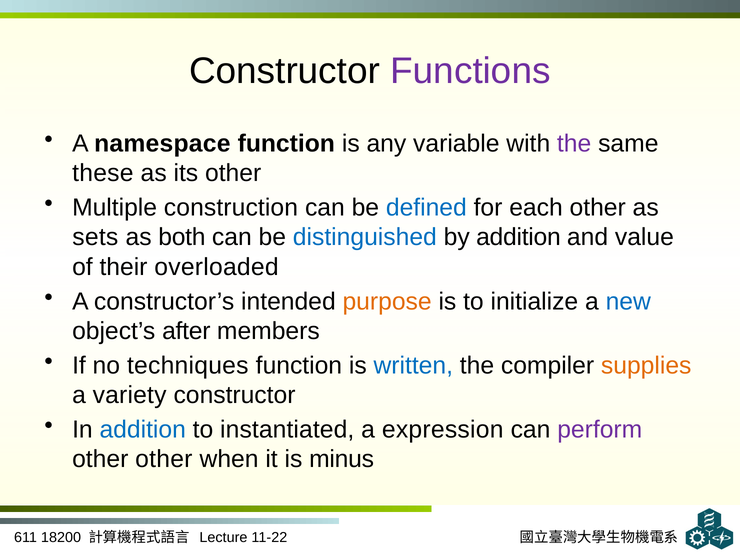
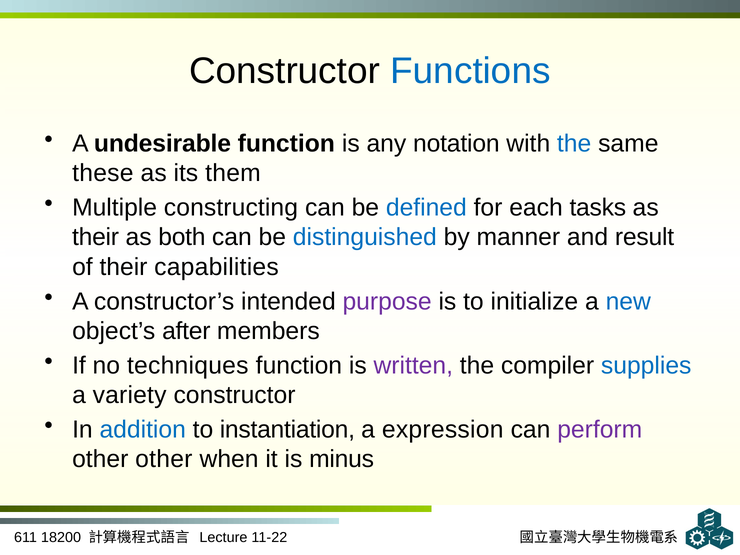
Functions colour: purple -> blue
namespace: namespace -> undesirable
variable: variable -> notation
the at (574, 144) colour: purple -> blue
its other: other -> them
construction: construction -> constructing
each other: other -> tasks
sets at (95, 237): sets -> their
by addition: addition -> manner
value: value -> result
overloaded: overloaded -> capabilities
purpose colour: orange -> purple
written colour: blue -> purple
supplies colour: orange -> blue
instantiated: instantiated -> instantiation
